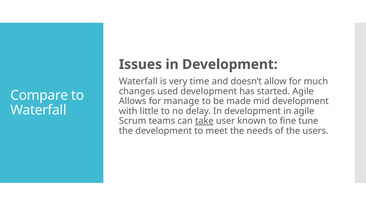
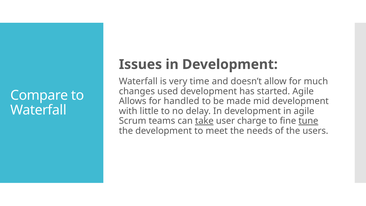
manage: manage -> handled
known: known -> charge
tune underline: none -> present
